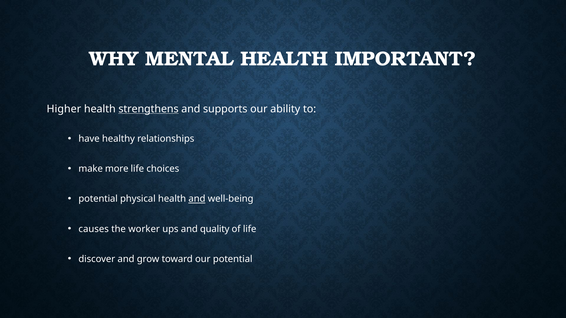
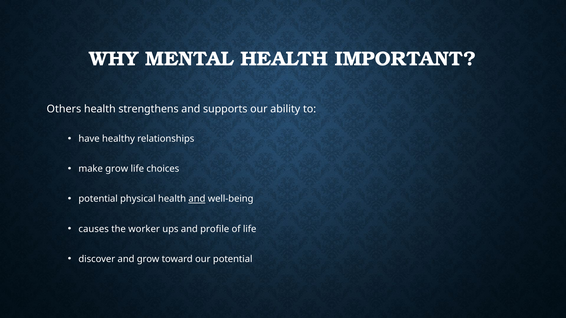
Higher: Higher -> Others
strengthens underline: present -> none
make more: more -> grow
quality: quality -> profile
